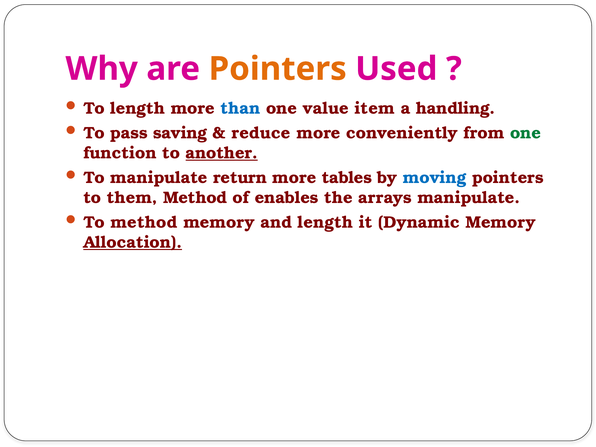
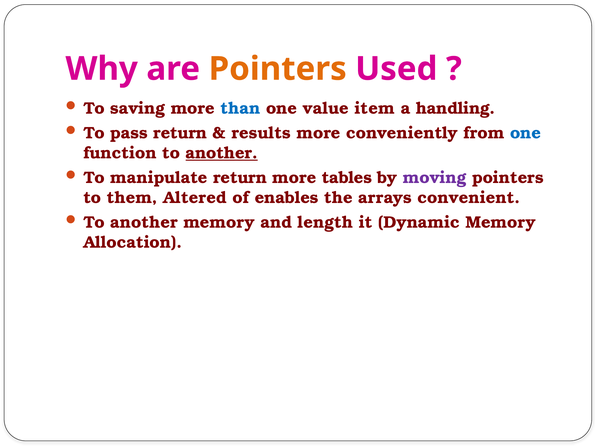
To length: length -> saving
pass saving: saving -> return
reduce: reduce -> results
one at (526, 133) colour: green -> blue
moving colour: blue -> purple
them Method: Method -> Altered
arrays manipulate: manipulate -> convenient
method at (144, 222): method -> another
Allocation underline: present -> none
